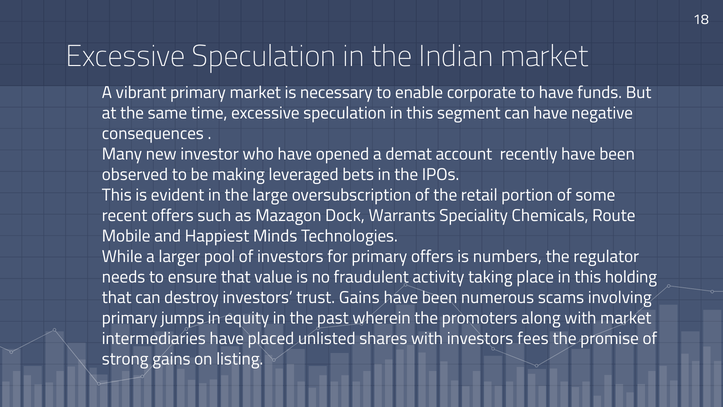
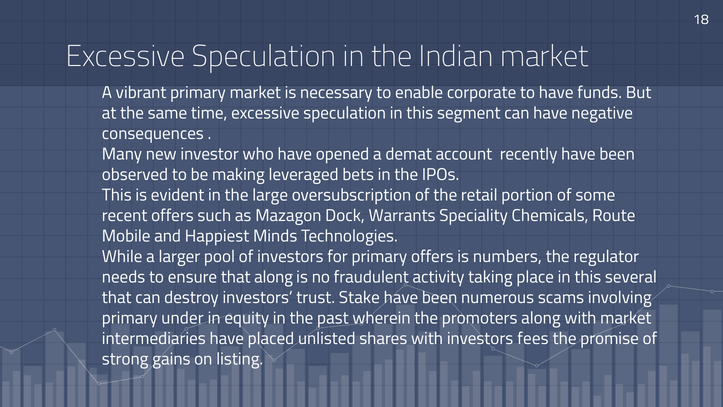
that value: value -> along
holding: holding -> several
trust Gains: Gains -> Stake
jumps: jumps -> under
